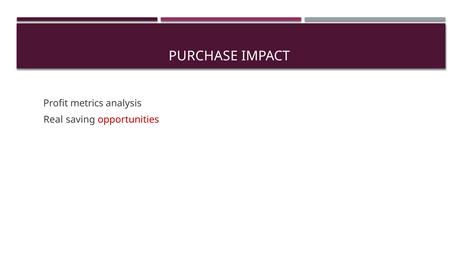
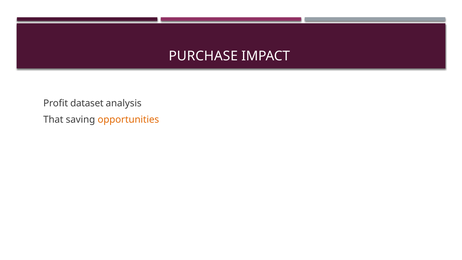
metrics: metrics -> dataset
Real: Real -> That
opportunities colour: red -> orange
